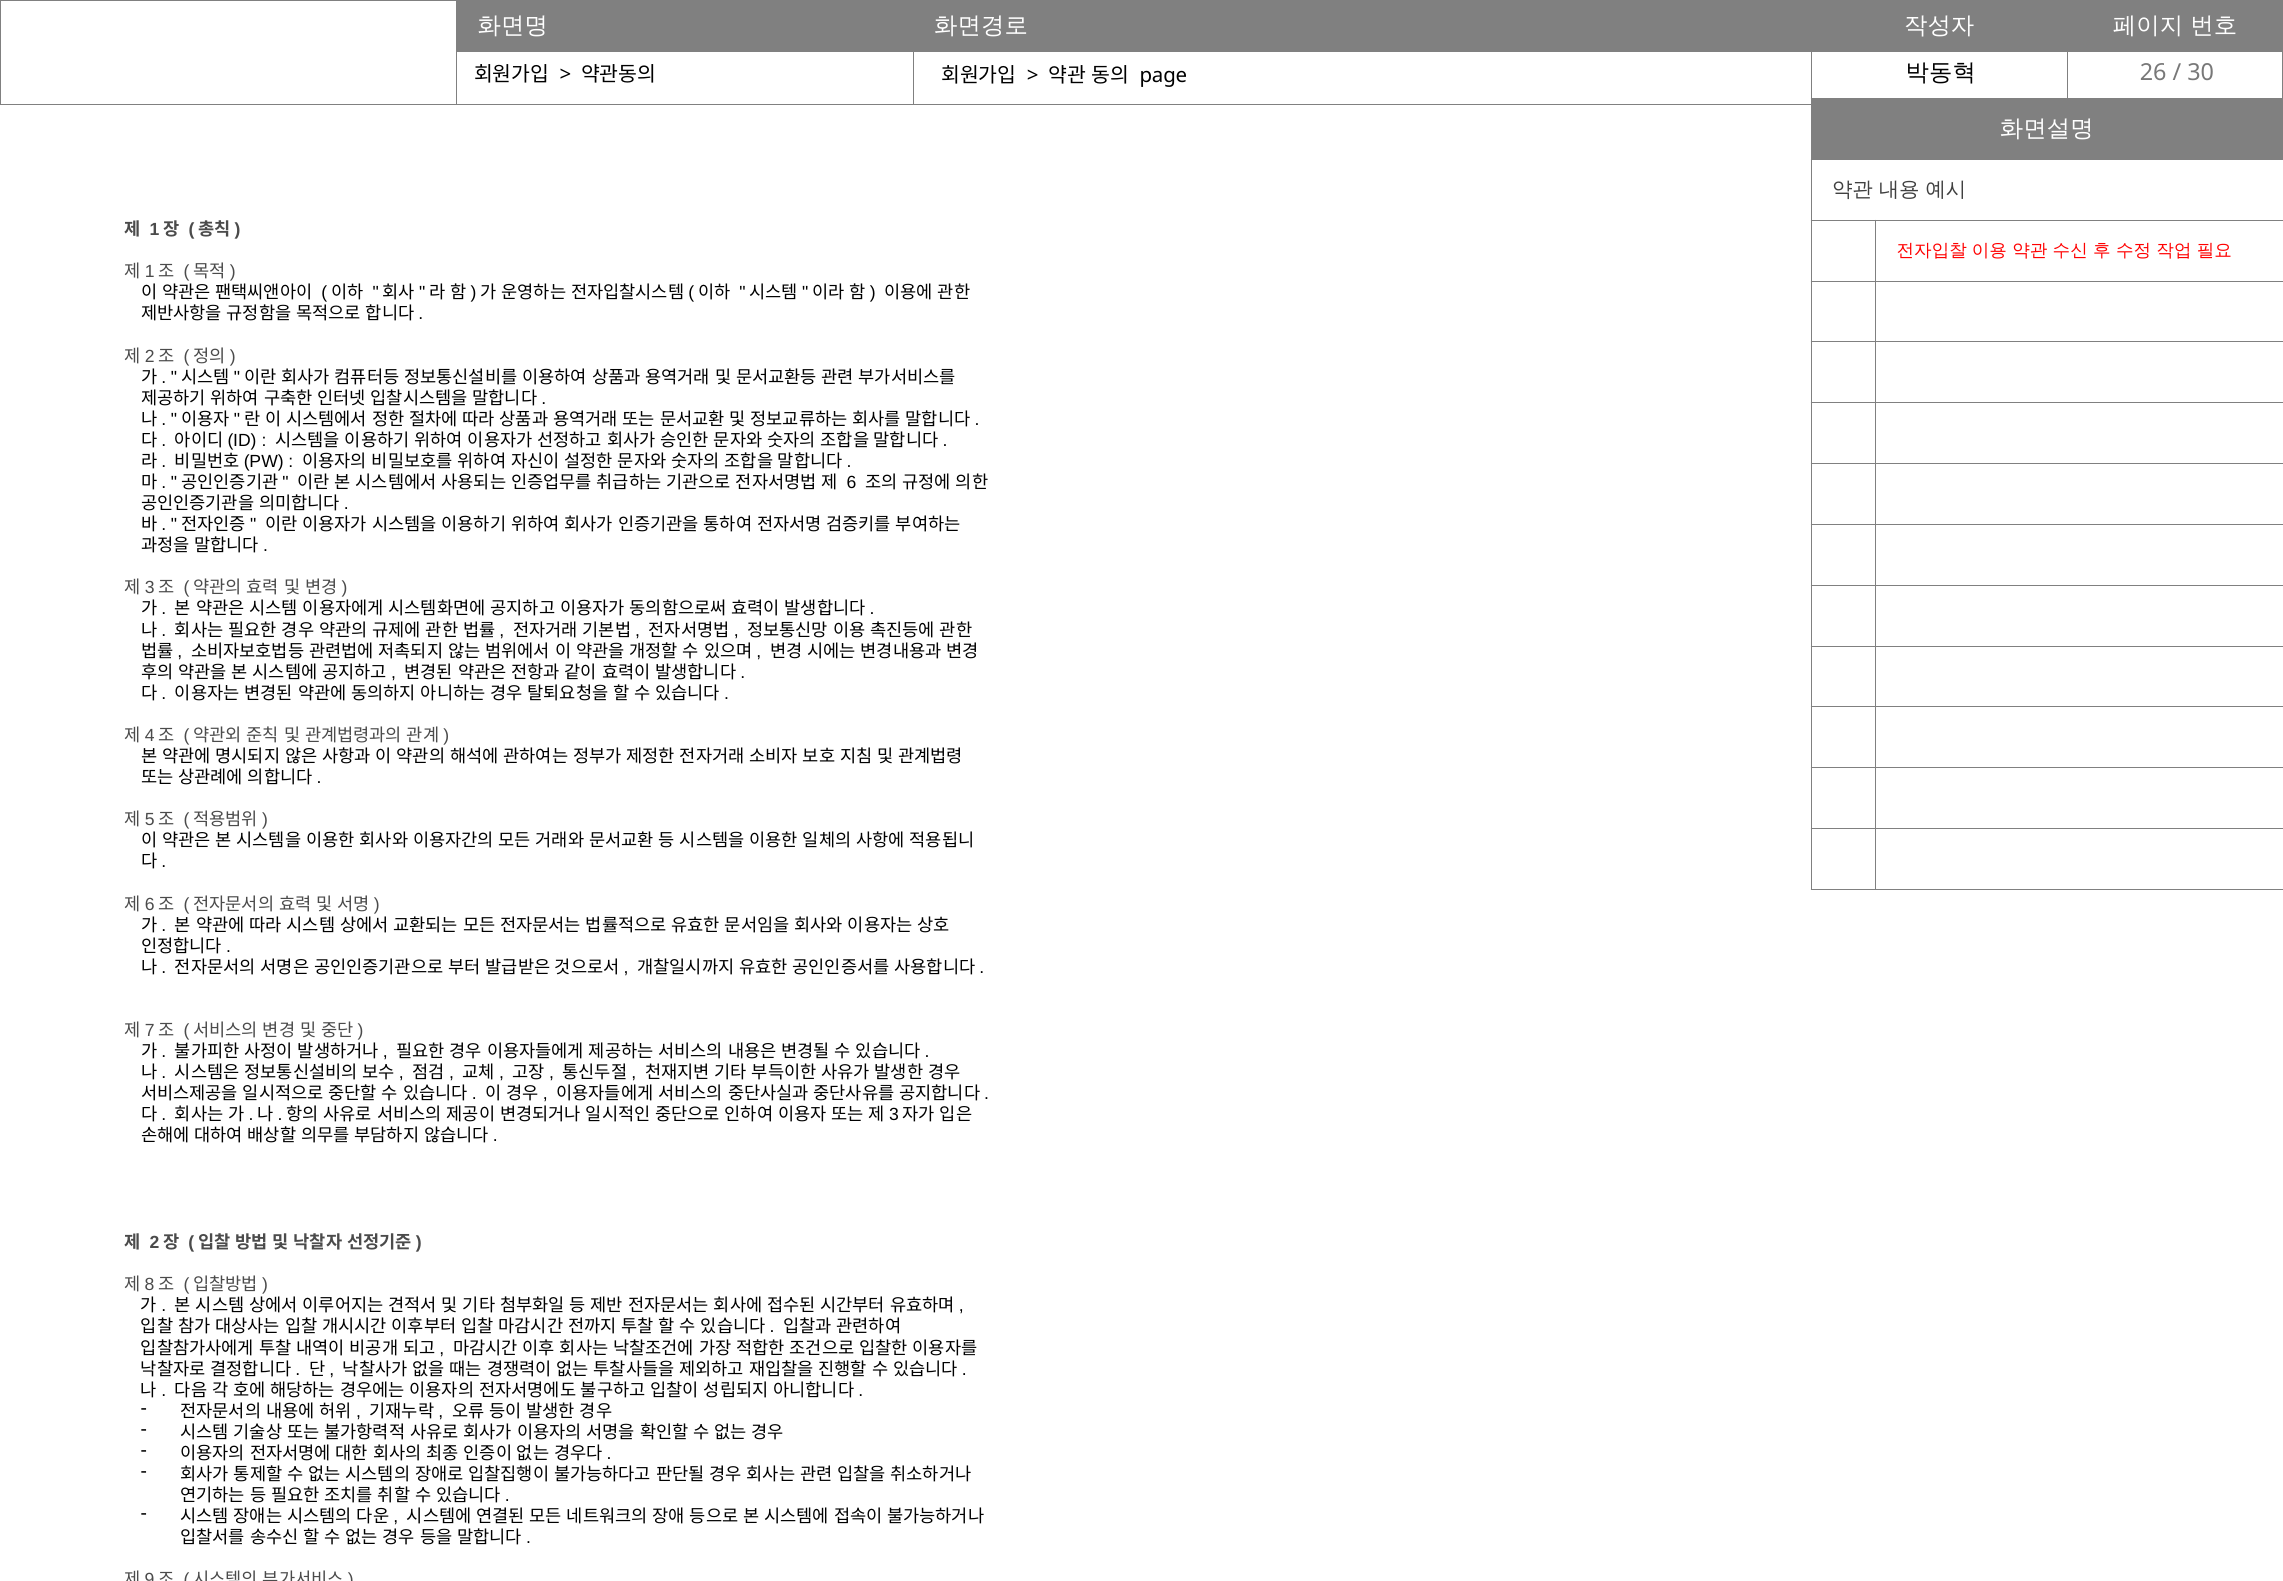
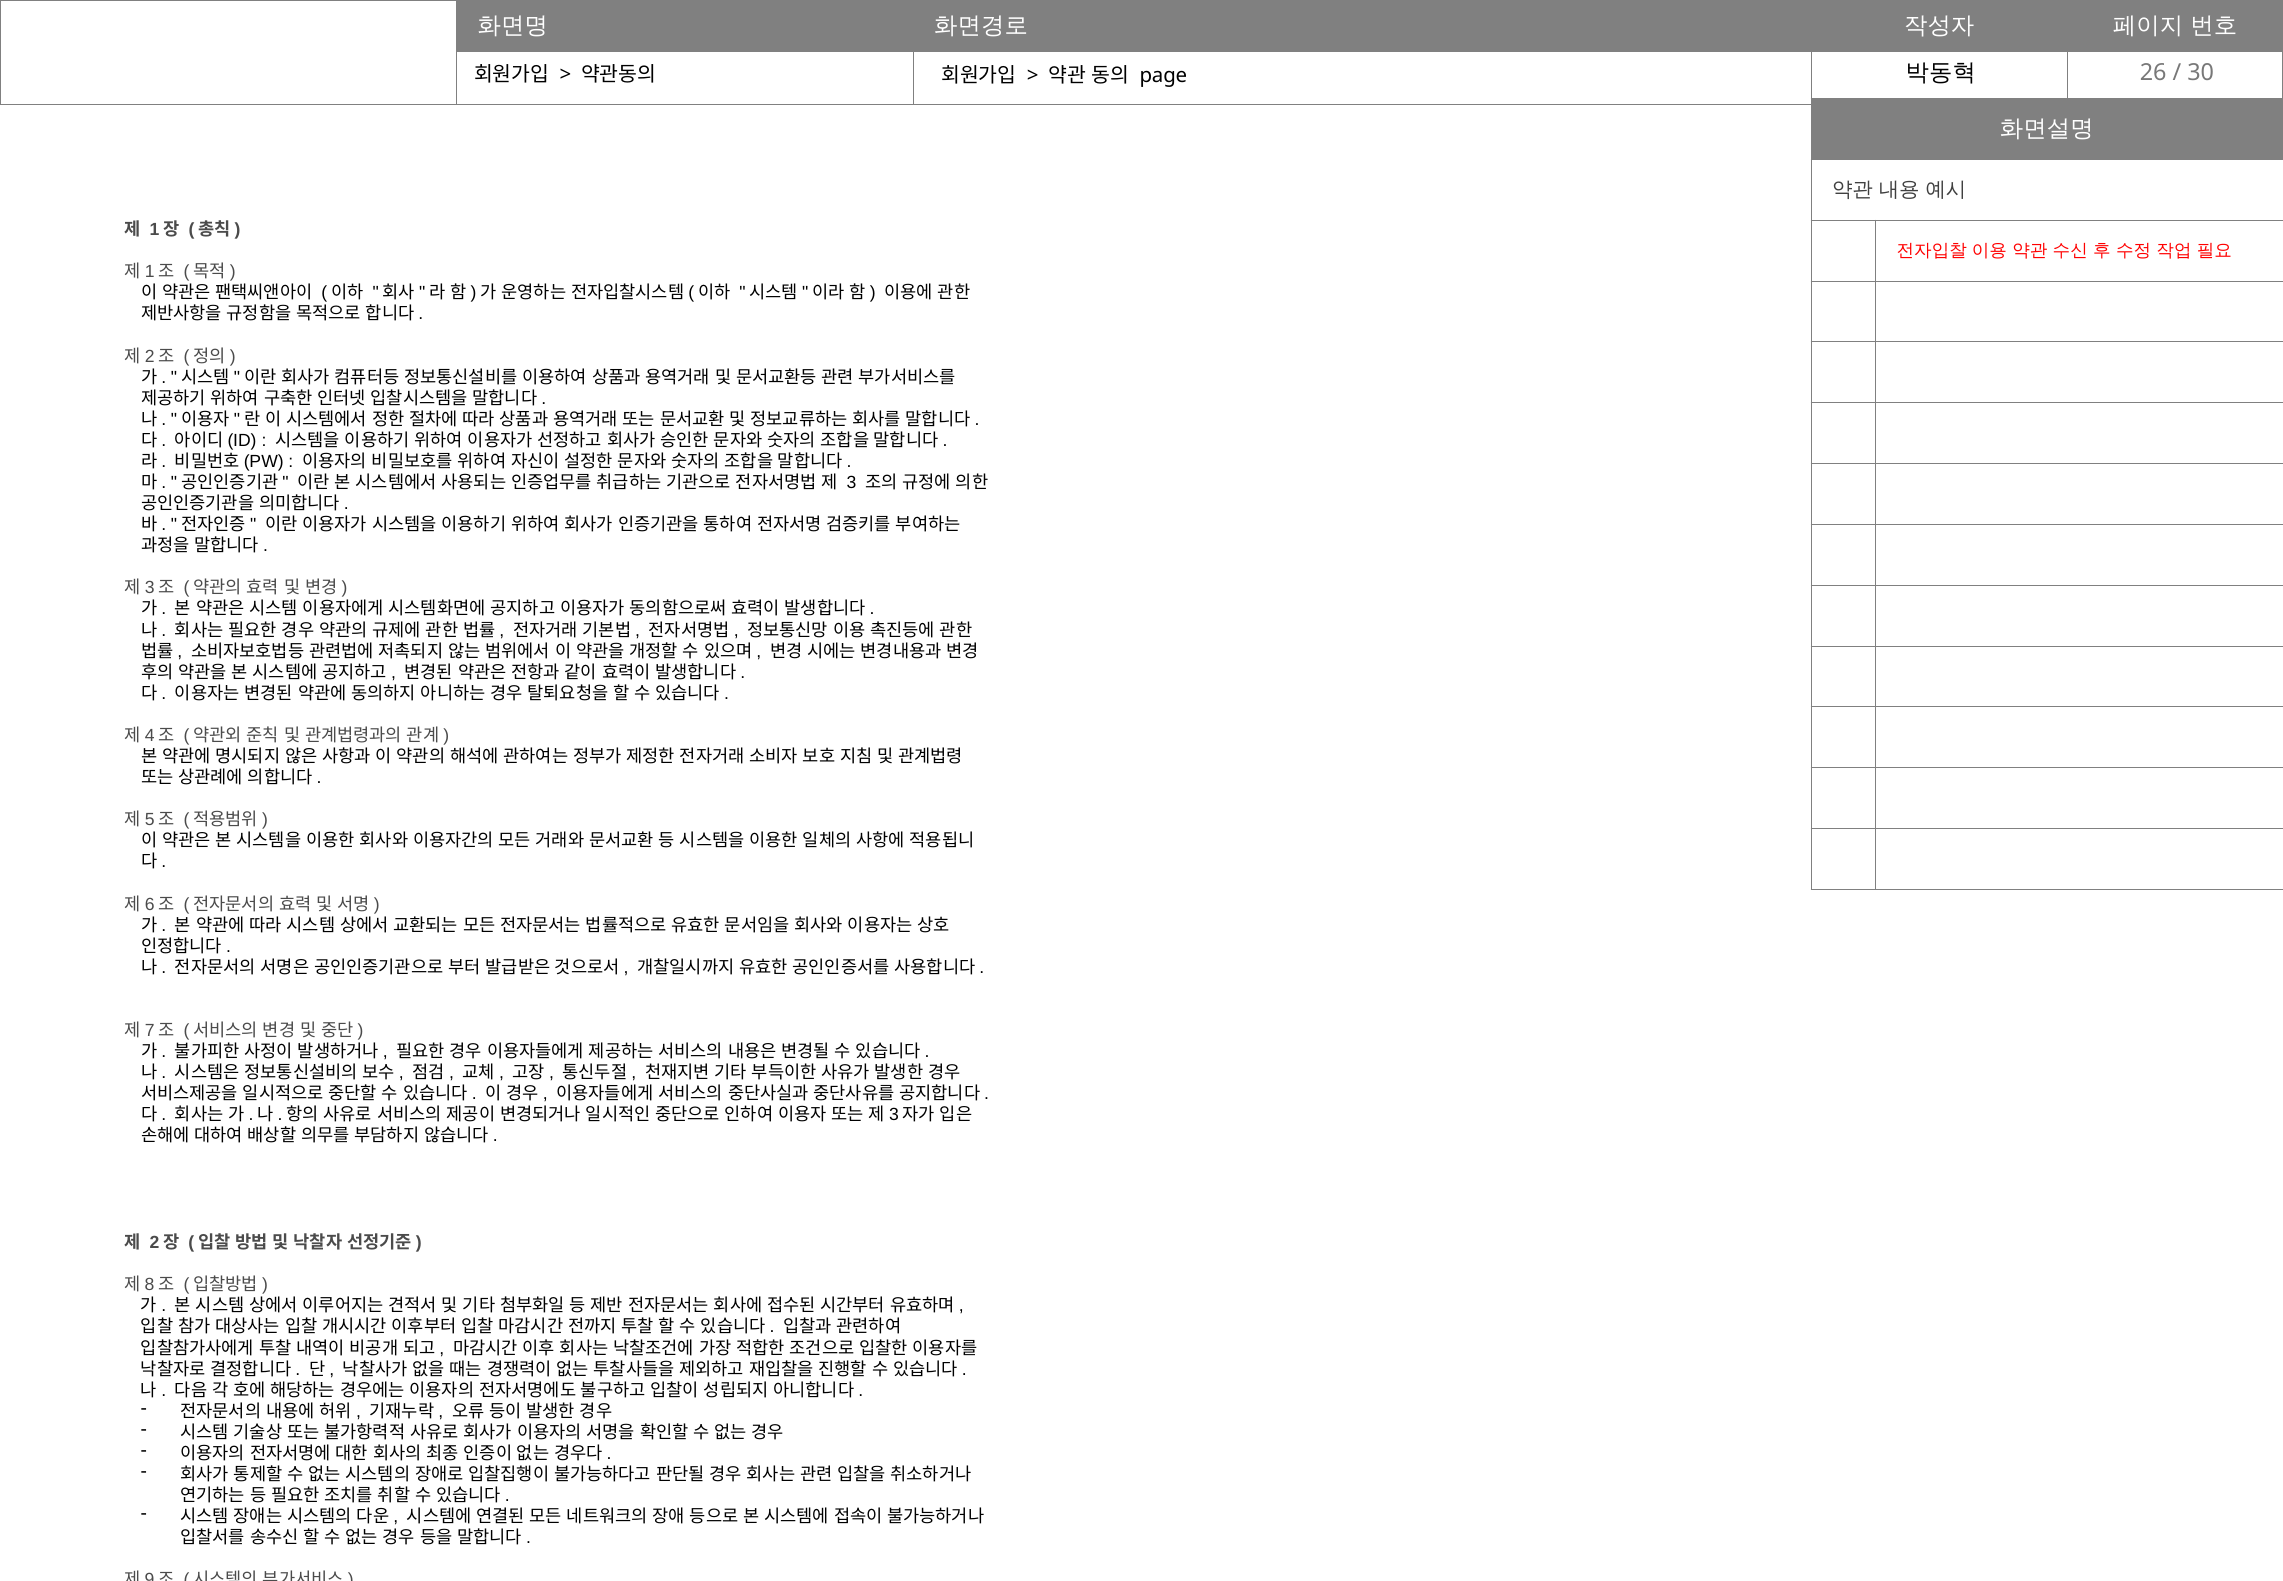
6 at (852, 483): 6 -> 3
